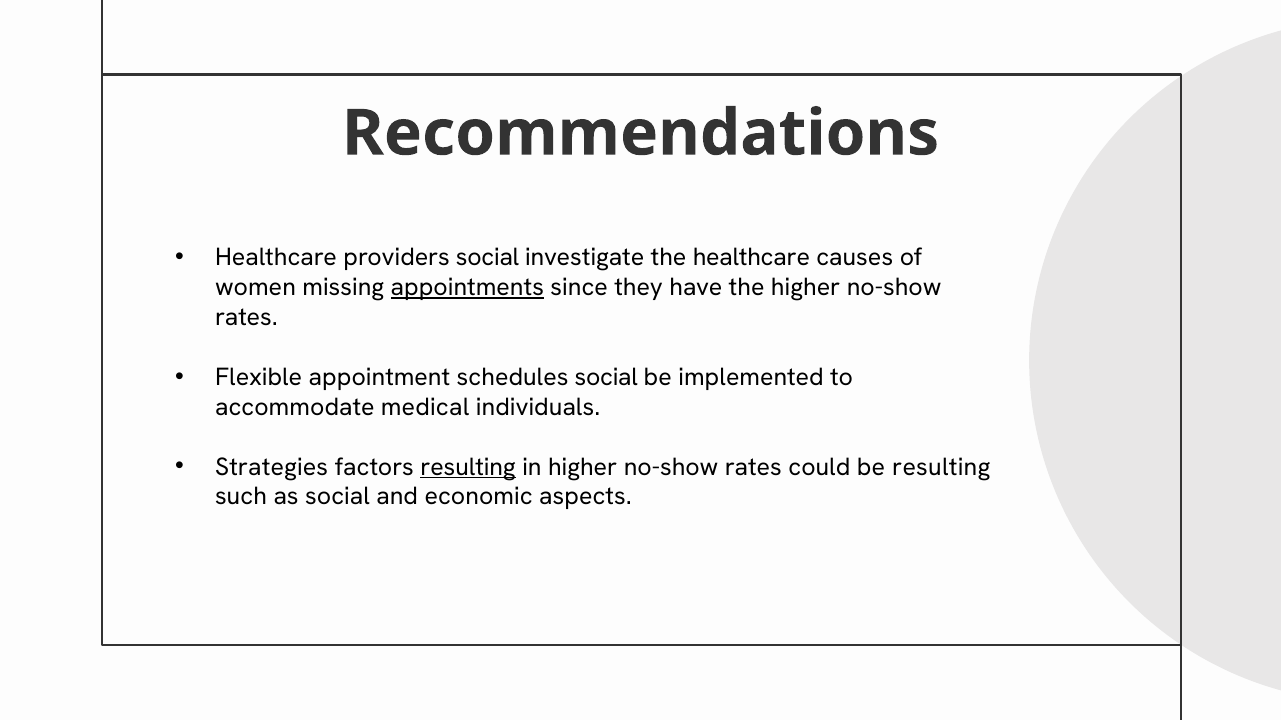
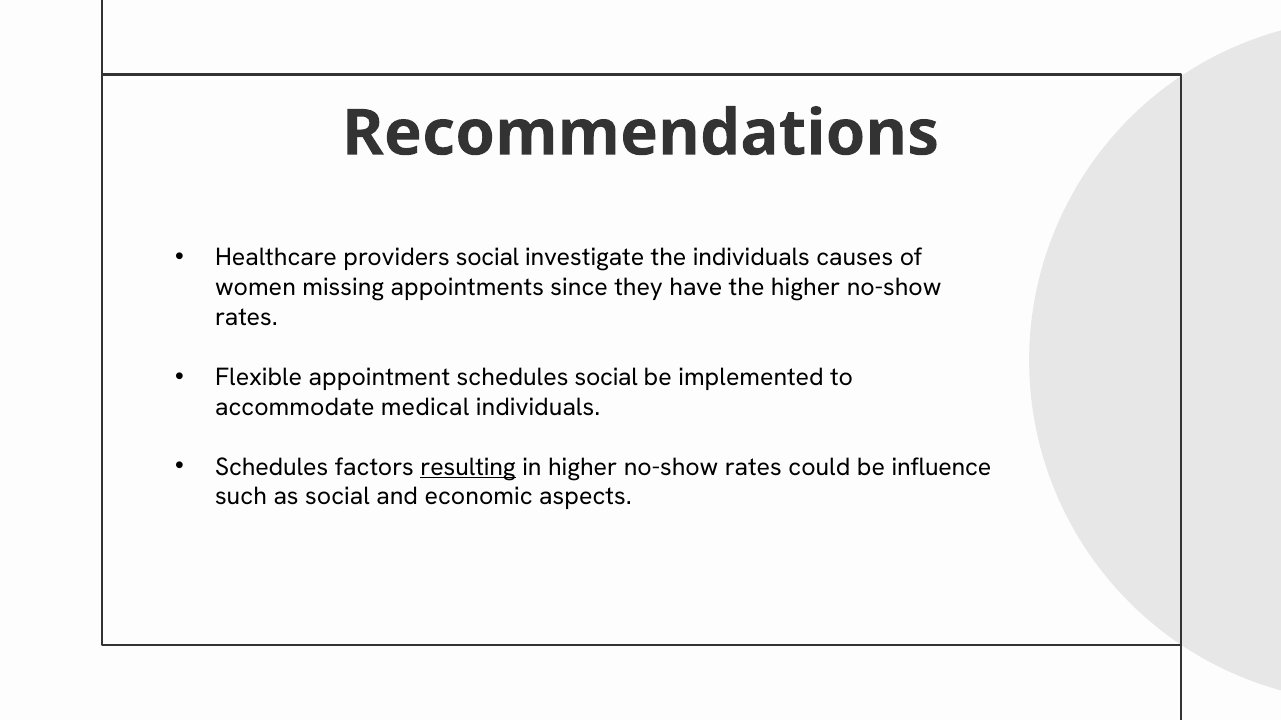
the healthcare: healthcare -> individuals
appointments underline: present -> none
Strategies at (272, 467): Strategies -> Schedules
be resulting: resulting -> influence
